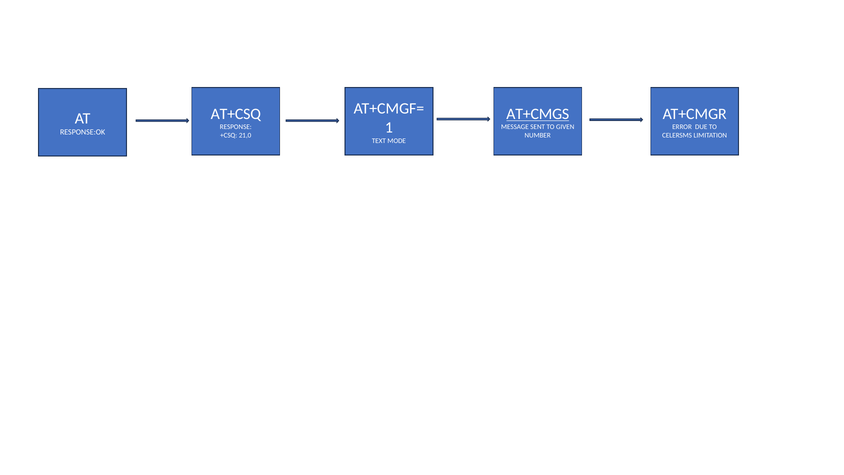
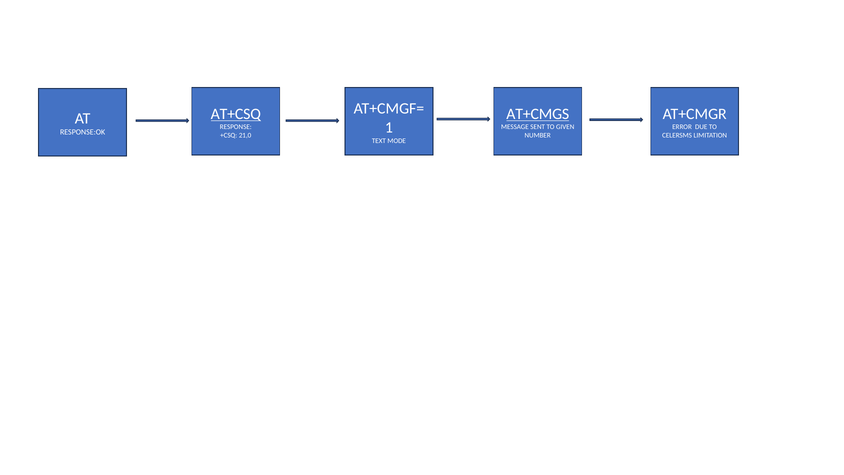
AT+CSQ underline: none -> present
